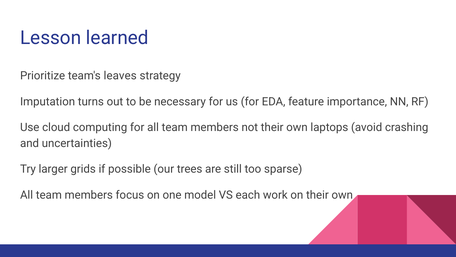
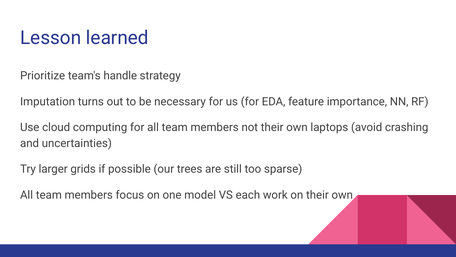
leaves: leaves -> handle
